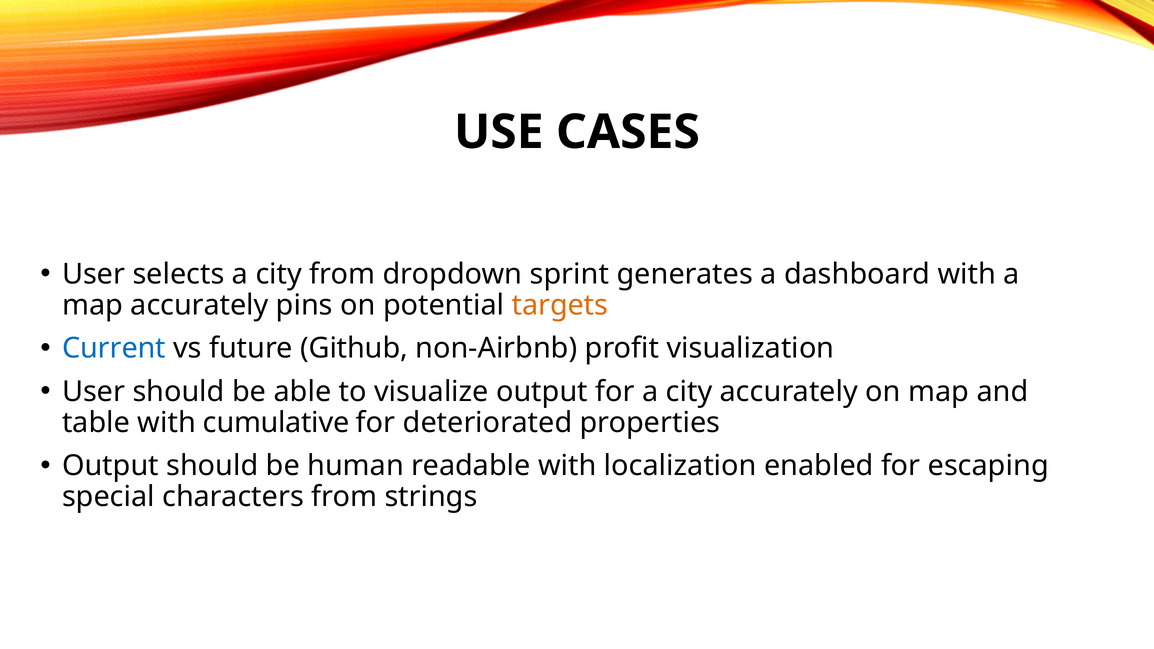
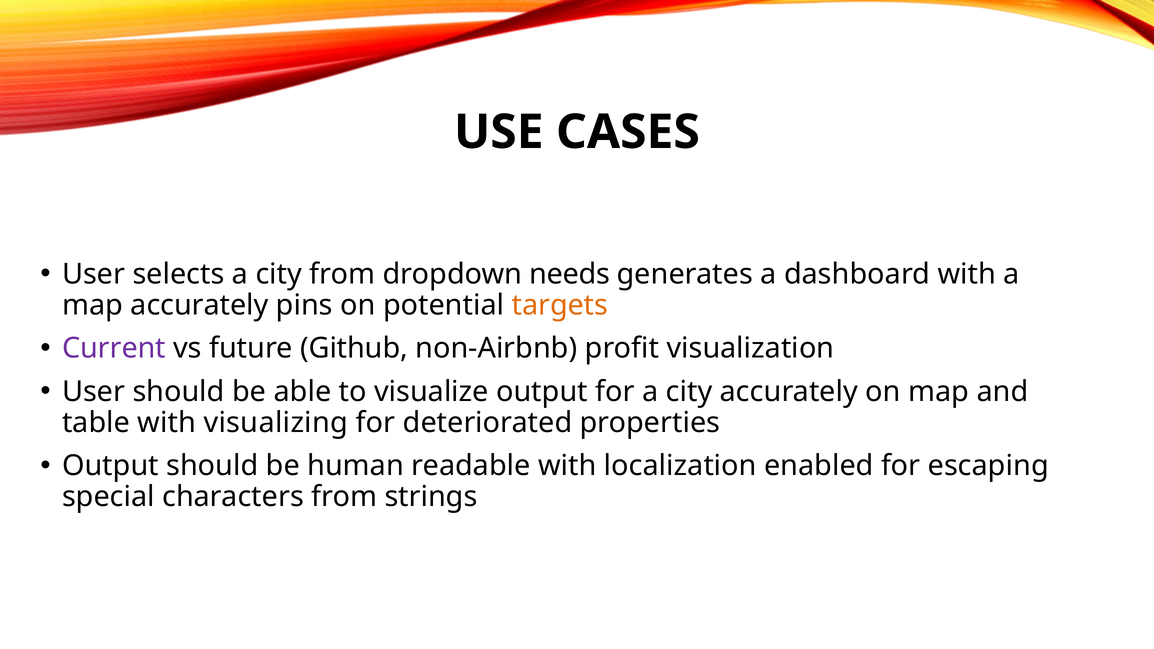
sprint: sprint -> needs
Current colour: blue -> purple
cumulative: cumulative -> visualizing
